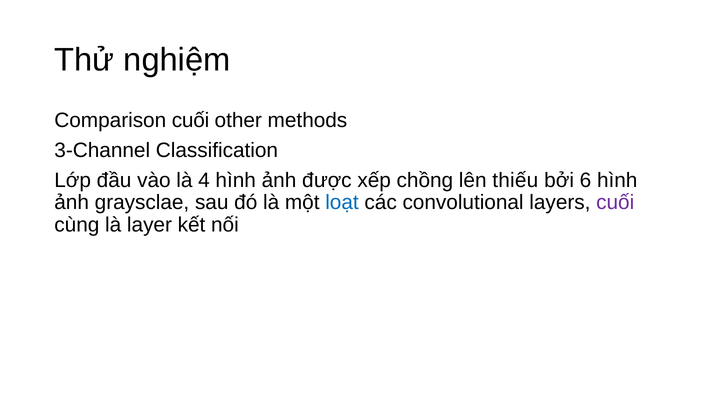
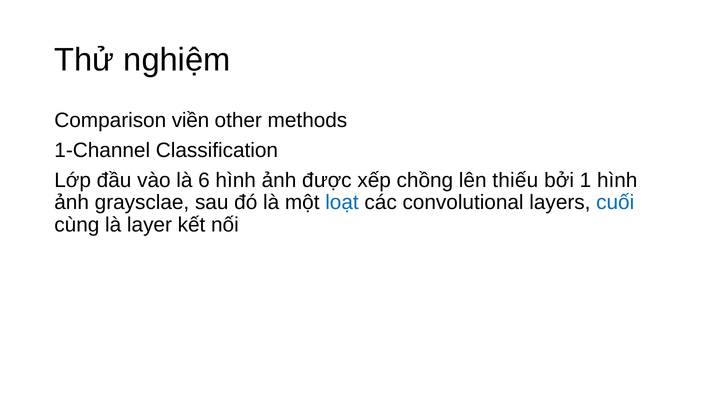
Comparison cuối: cuối -> viền
3-Channel: 3-Channel -> 1-Channel
4: 4 -> 6
6: 6 -> 1
cuối at (615, 203) colour: purple -> blue
